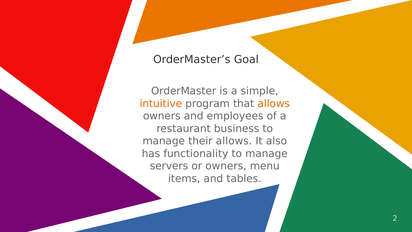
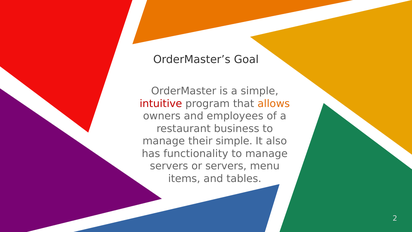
intuitive colour: orange -> red
their allows: allows -> simple
or owners: owners -> servers
